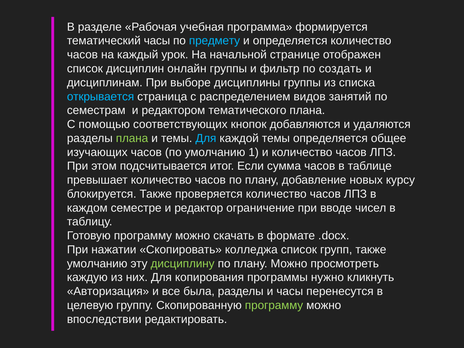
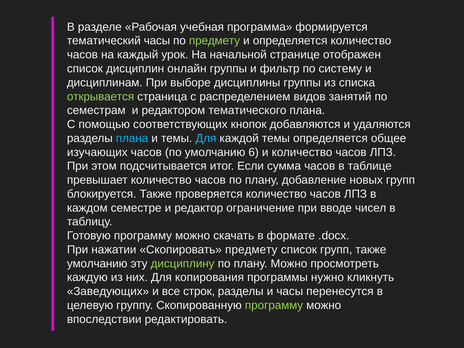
предмету at (214, 41) colour: light blue -> light green
создать: создать -> систему
открывается colour: light blue -> light green
плана at (132, 138) colour: light green -> light blue
1: 1 -> 6
новых курсу: курсу -> групп
Скопировать колледжа: колледжа -> предмету
Авторизация: Авторизация -> Заведующих
была: была -> строк
